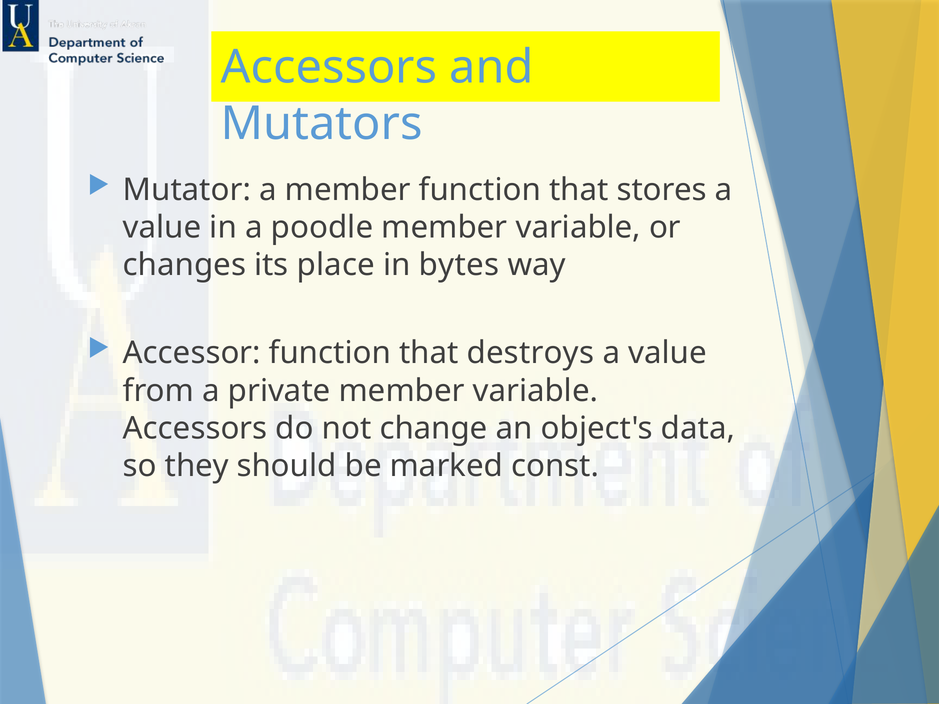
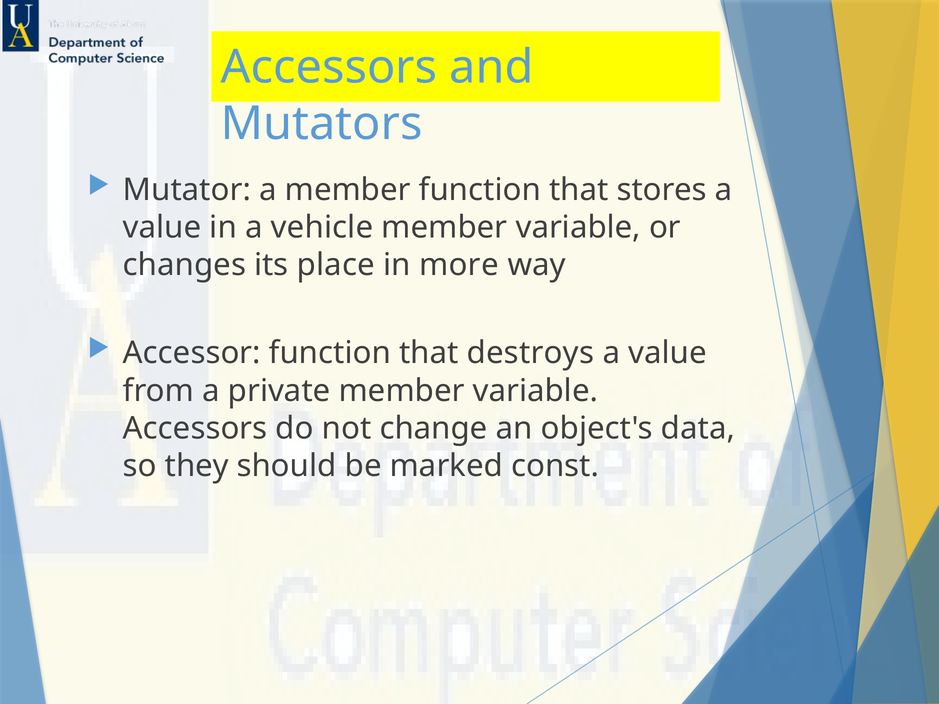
poodle: poodle -> vehicle
bytes: bytes -> more
